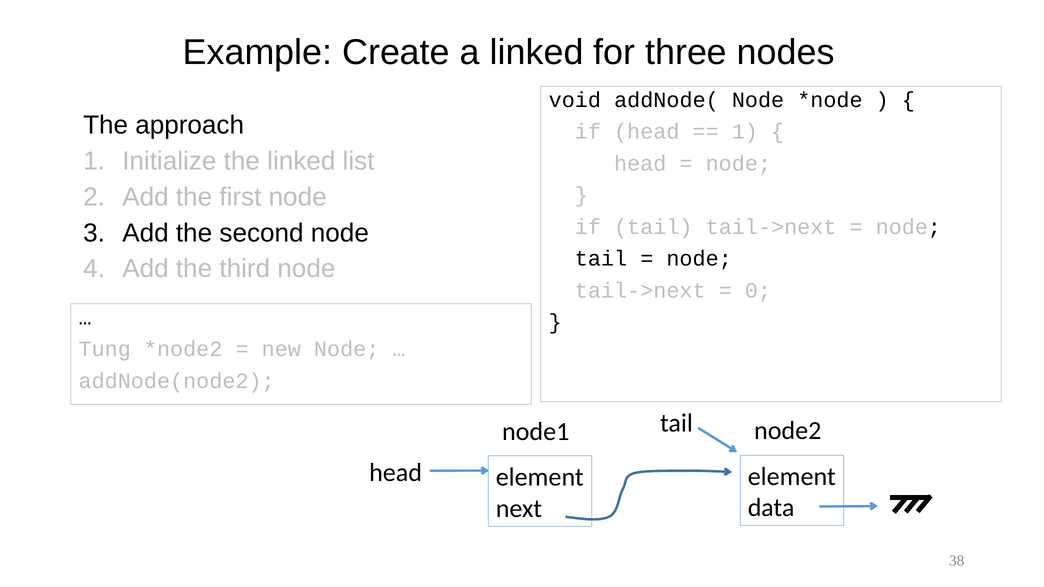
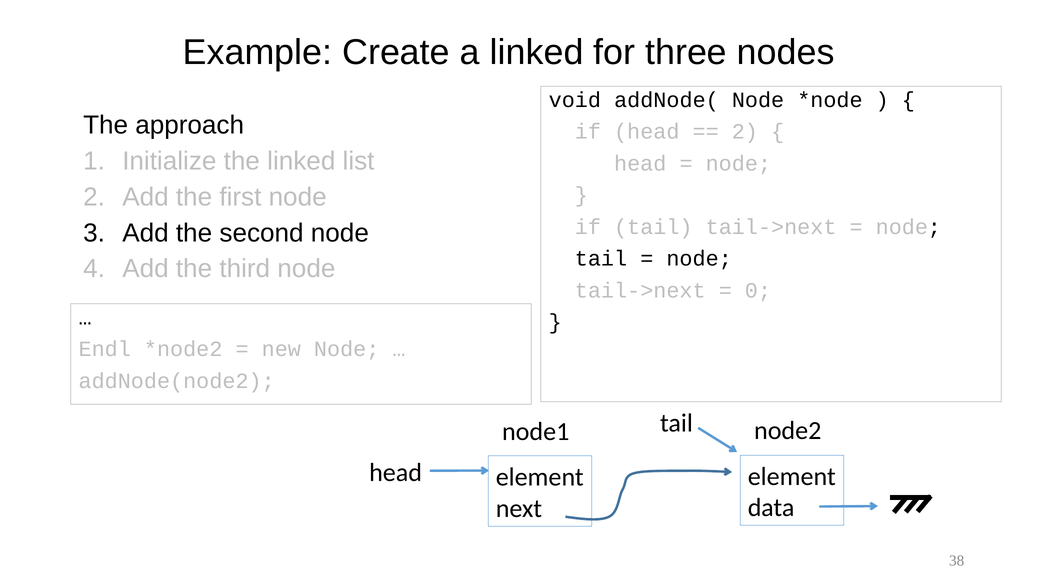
1 at (745, 132): 1 -> 2
Tung: Tung -> Endl
